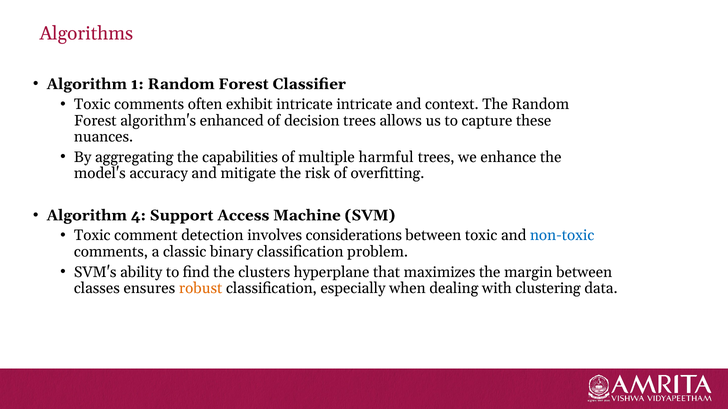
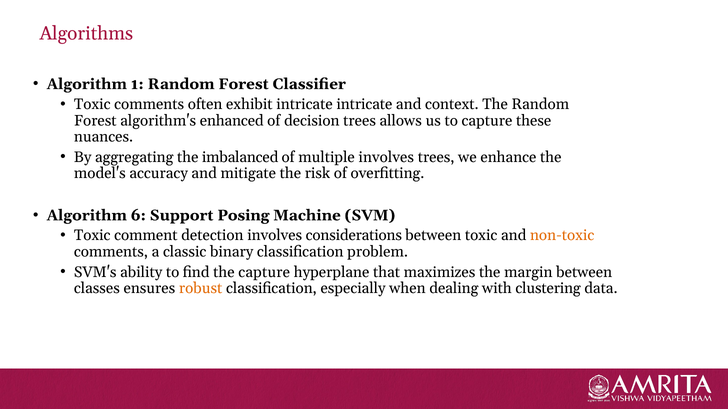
capabilities: capabilities -> imbalanced
multiple harmful: harmful -> involves
4: 4 -> 6
Access: Access -> Posing
non-toxic colour: blue -> orange
the clusters: clusters -> capture
